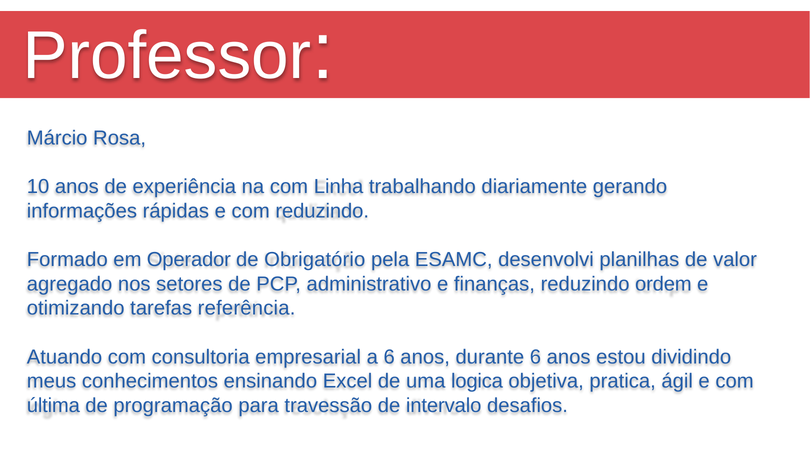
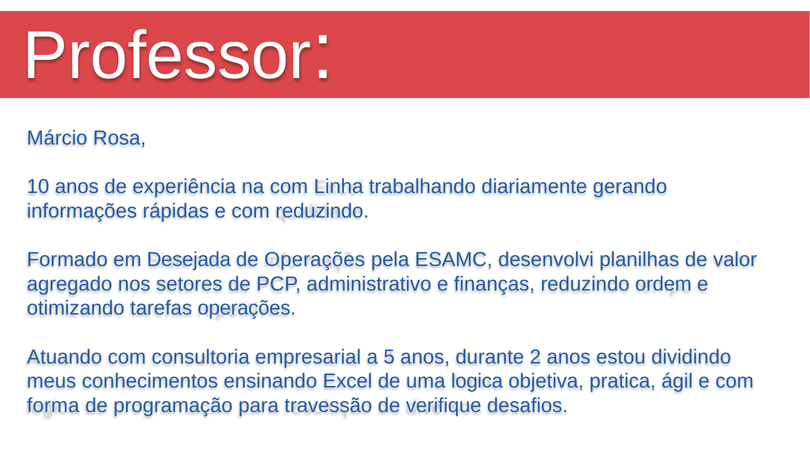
Operador: Operador -> Desejada
de Obrigatório: Obrigatório -> Operações
tarefas referência: referência -> operações
a 6: 6 -> 5
durante 6: 6 -> 2
última: última -> forma
intervalo: intervalo -> verifique
